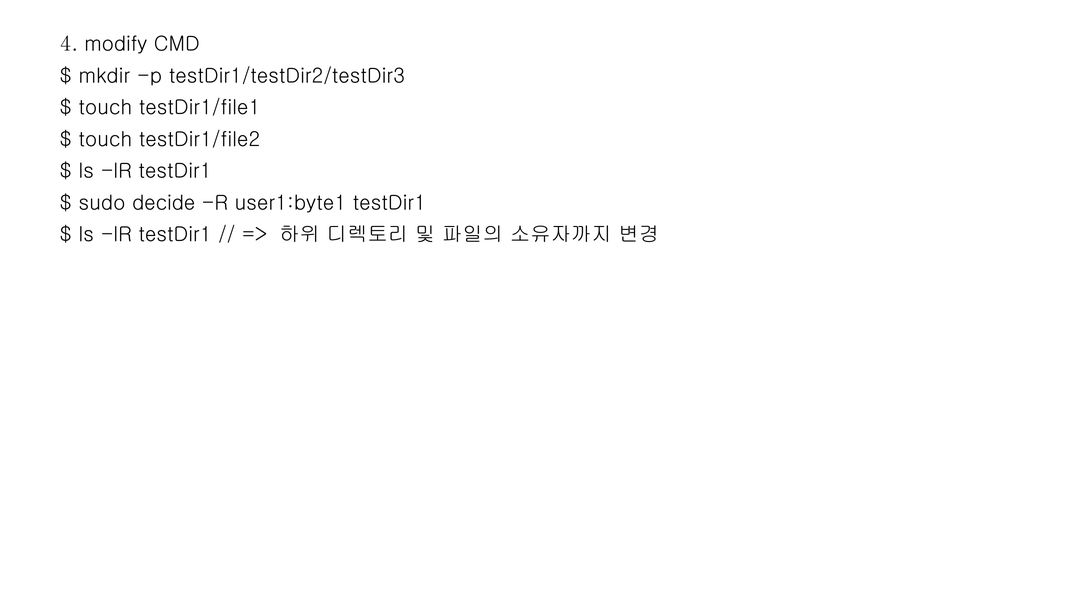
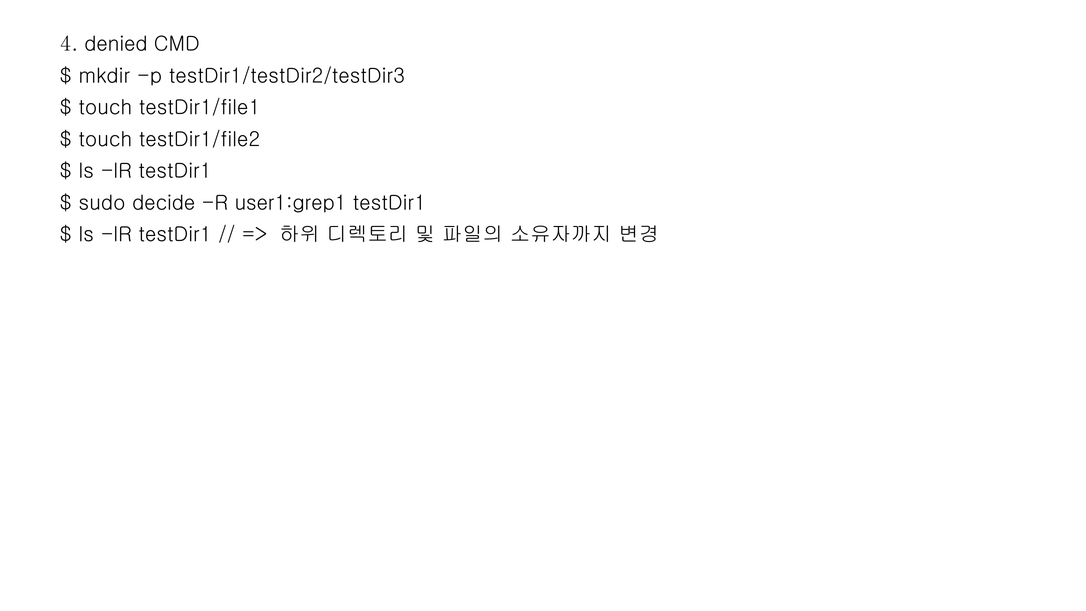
modify: modify -> denied
user1:byte1: user1:byte1 -> user1:grep1
